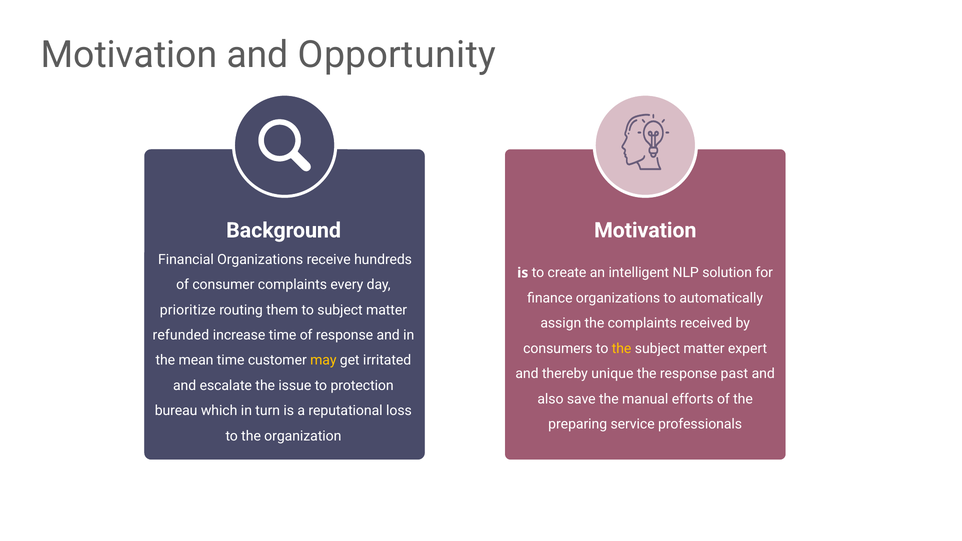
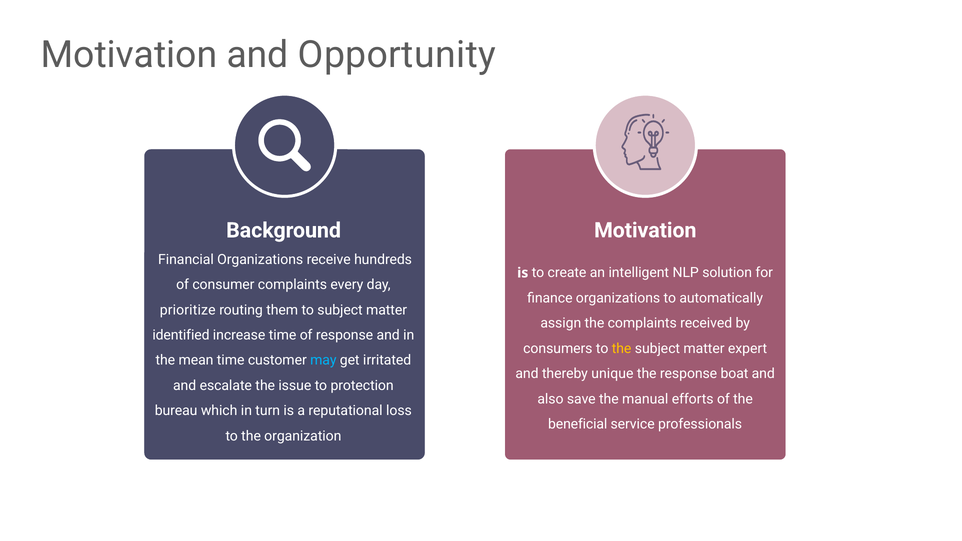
refunded: refunded -> identified
may colour: yellow -> light blue
past: past -> boat
preparing: preparing -> beneficial
